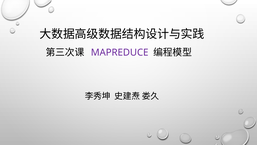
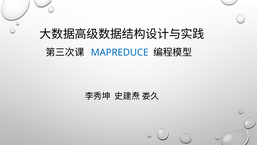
MAPREDUCE colour: purple -> blue
